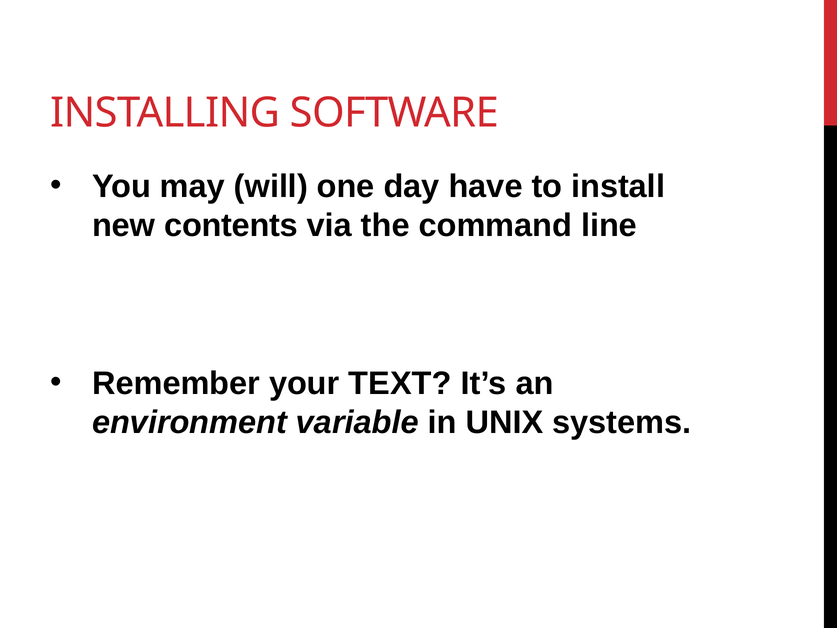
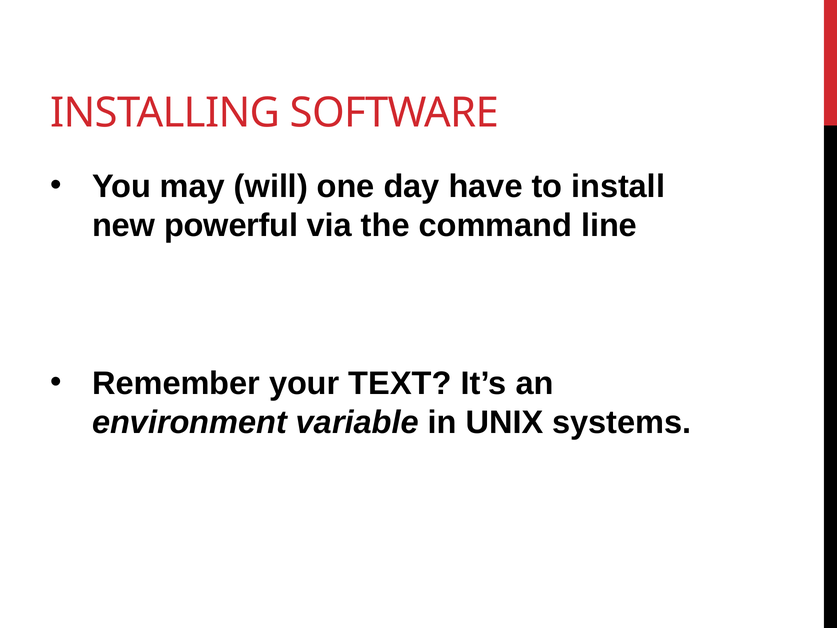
contents: contents -> powerful
